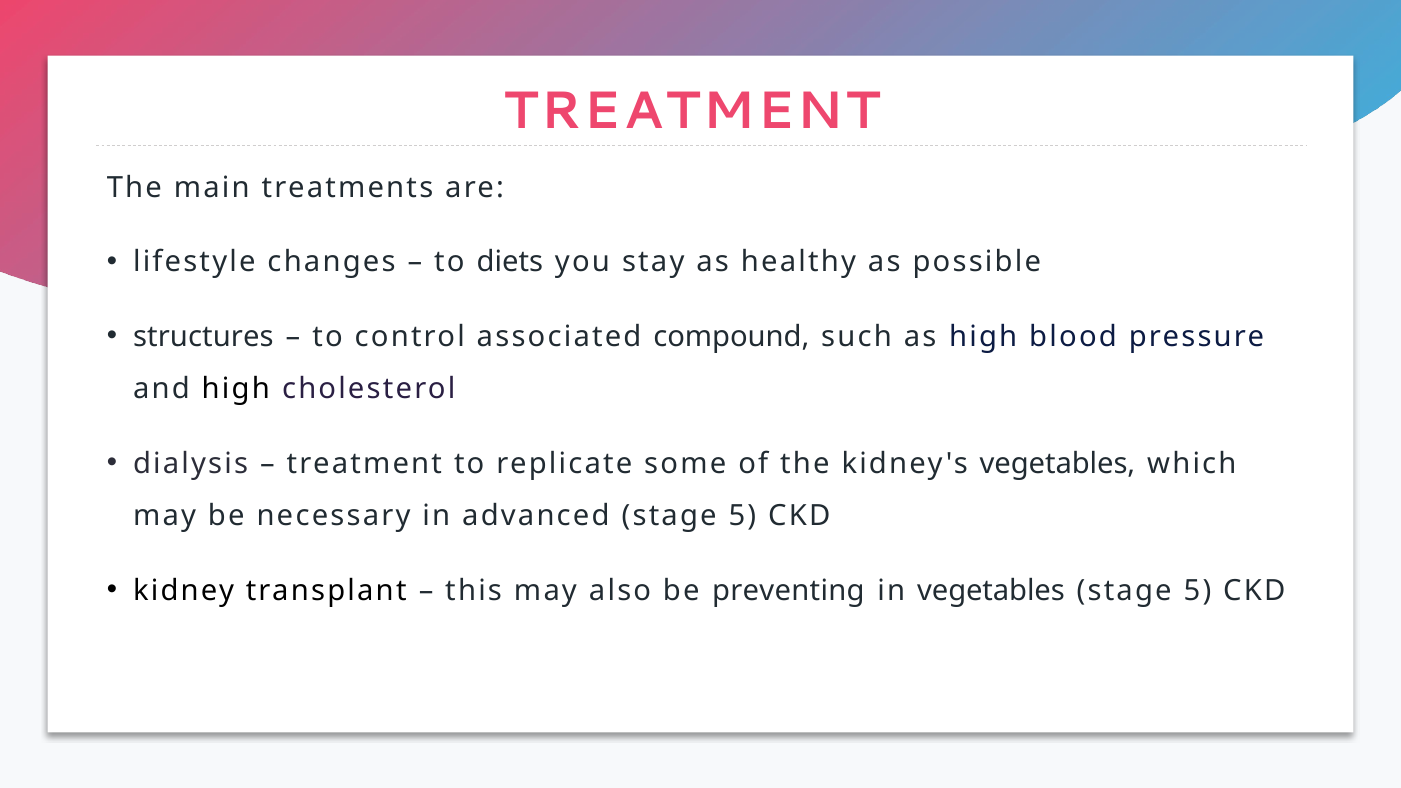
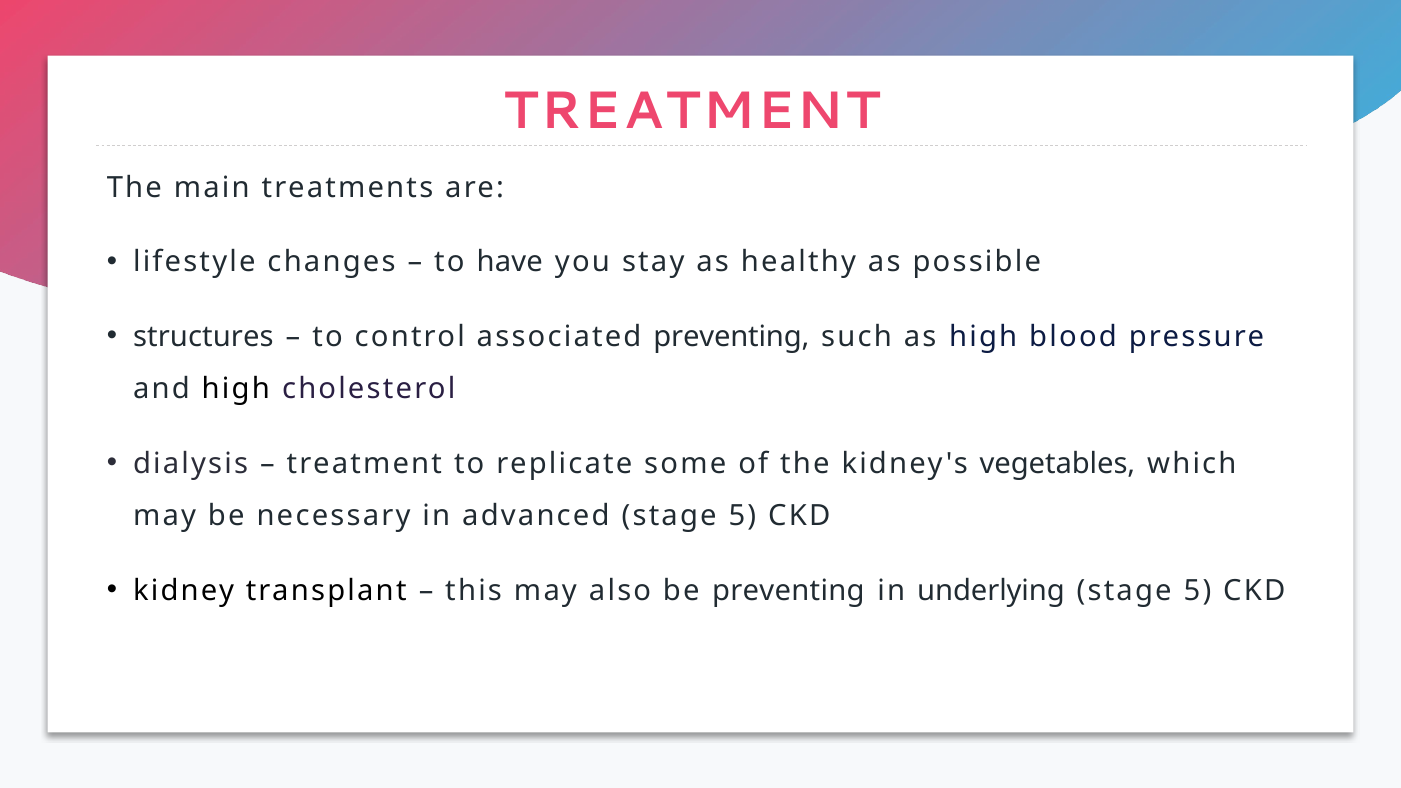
diets: diets -> have
associated compound: compound -> preventing
in vegetables: vegetables -> underlying
